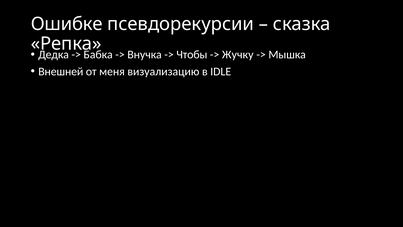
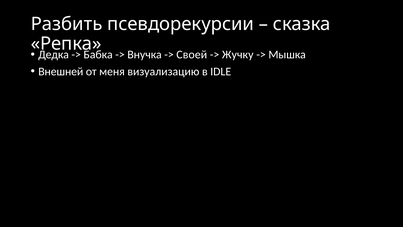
Ошибке: Ошибке -> Разбить
Чтобы: Чтобы -> Своей
